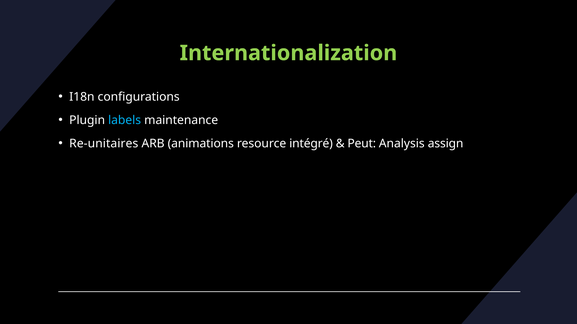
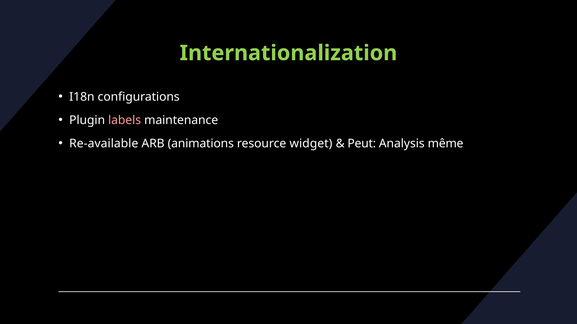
labels colour: light blue -> pink
Re-unitaires: Re-unitaires -> Re-available
intégré: intégré -> widget
assign: assign -> même
